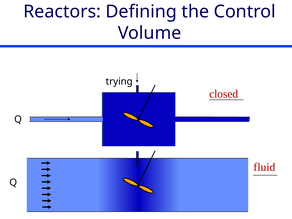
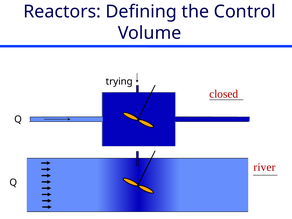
fluid: fluid -> river
